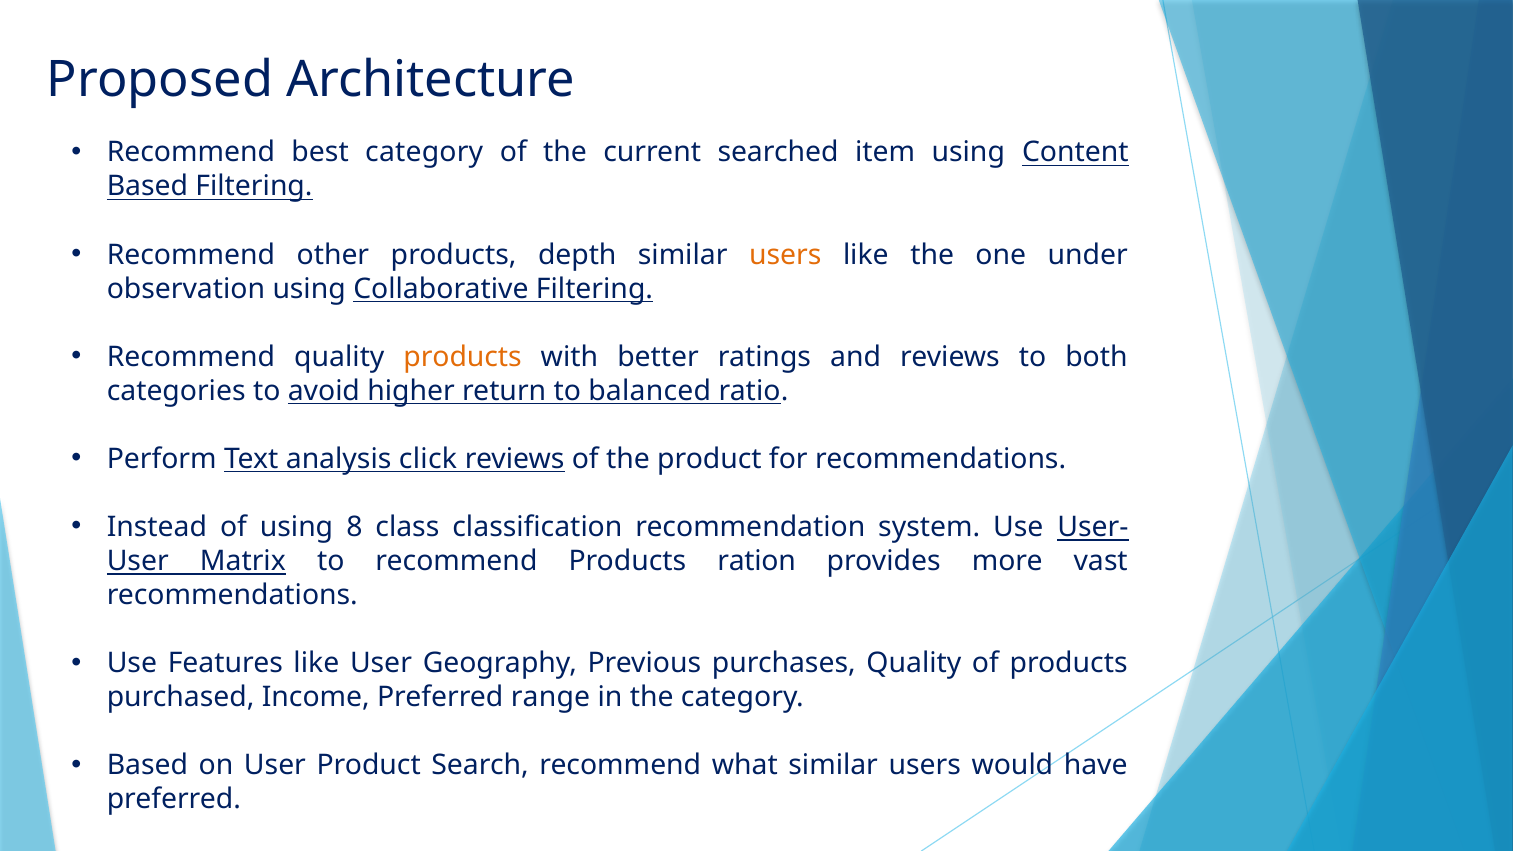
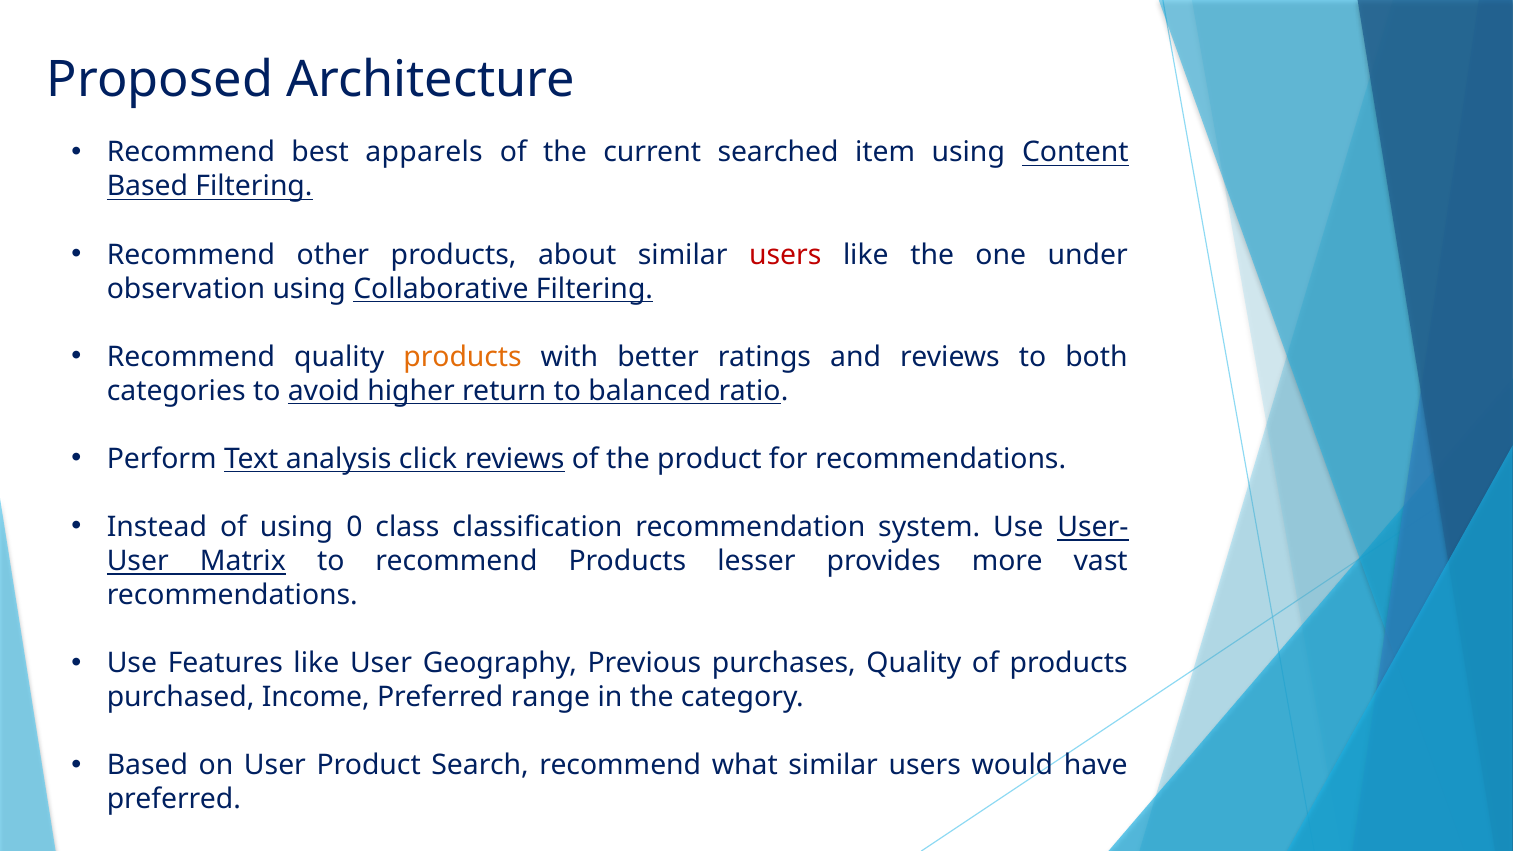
best category: category -> apparels
depth: depth -> about
users at (785, 255) colour: orange -> red
8: 8 -> 0
ration: ration -> lesser
